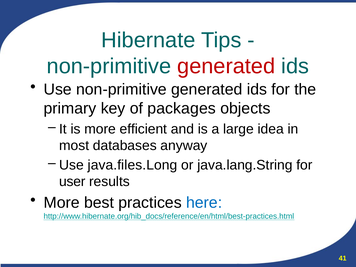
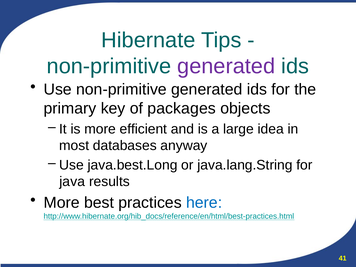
generated at (226, 66) colour: red -> purple
java.files.Long: java.files.Long -> java.best.Long
user: user -> java
